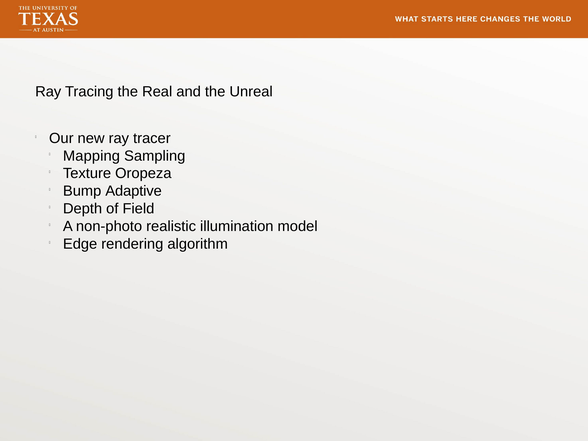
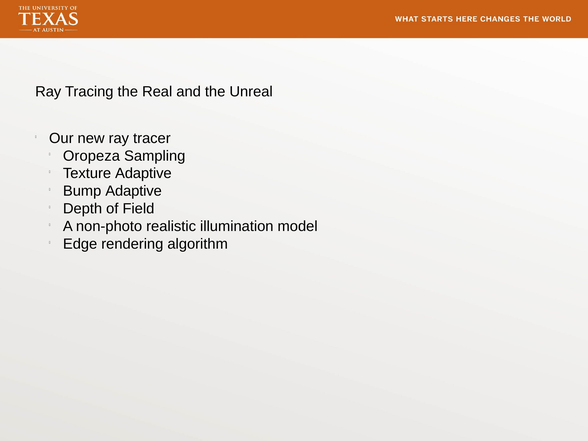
Mapping: Mapping -> Oropeza
Texture Oropeza: Oropeza -> Adaptive
